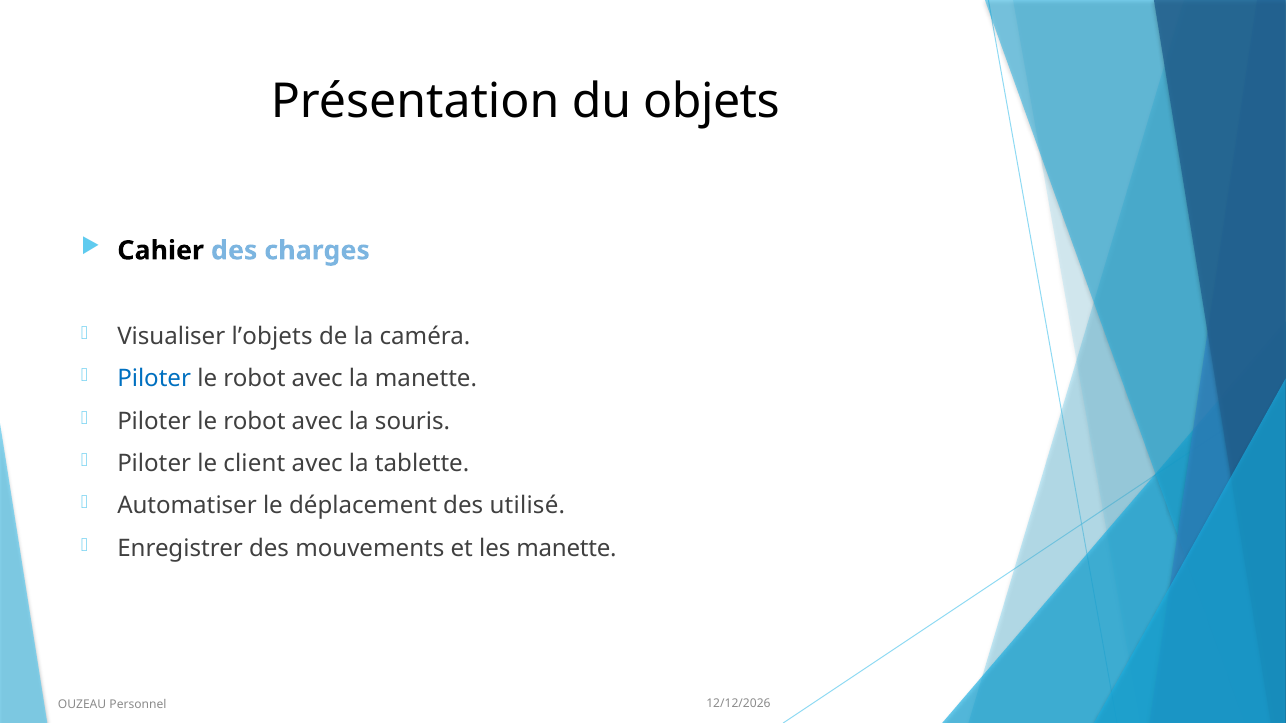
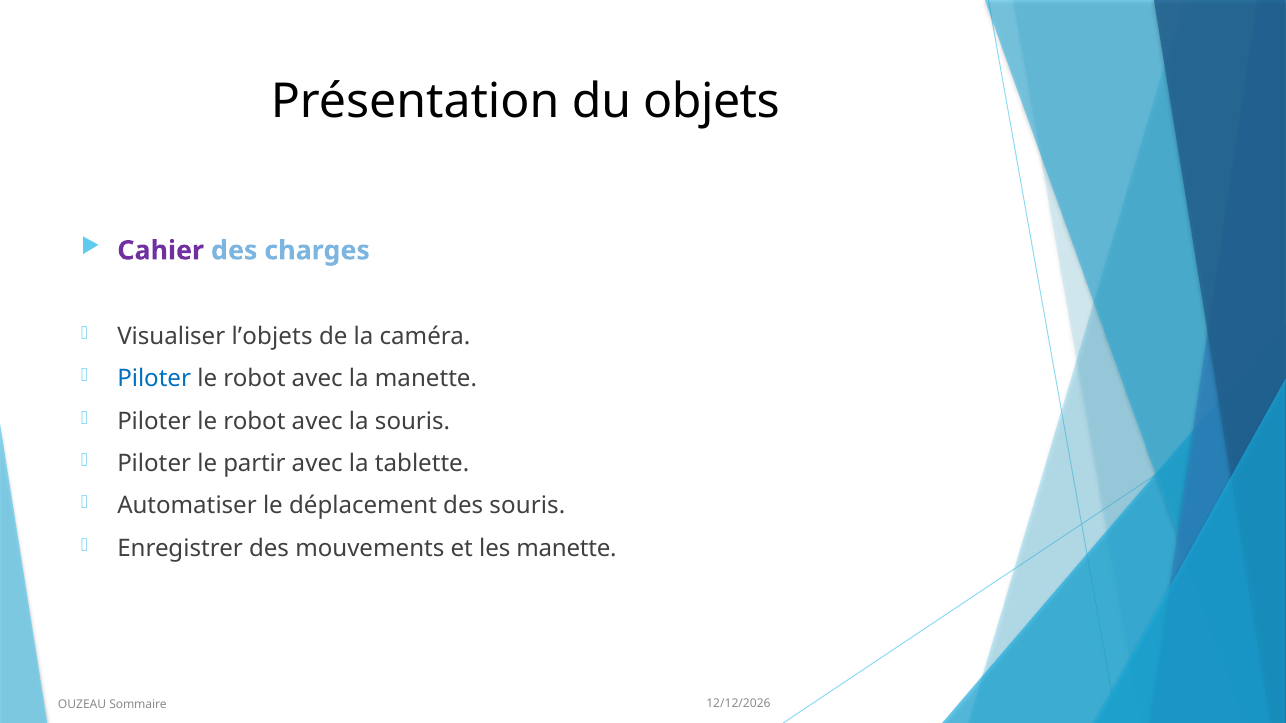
Cahier colour: black -> purple
client: client -> partir
des utilisé: utilisé -> souris
Personnel: Personnel -> Sommaire
